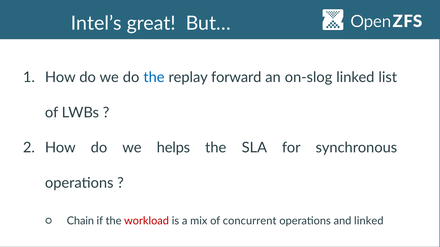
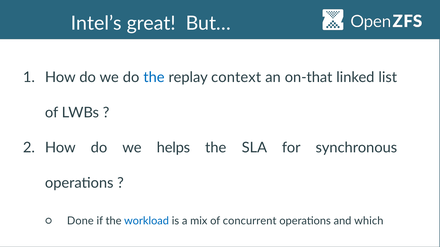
forward: forward -> context
on-slog: on-slog -> on-that
Chain: Chain -> Done
workload colour: red -> blue
and linked: linked -> which
